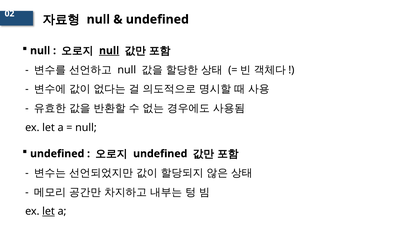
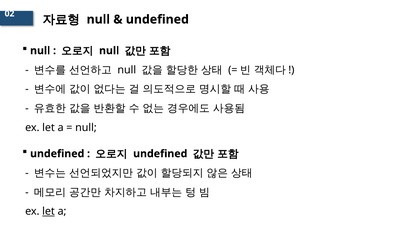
null at (109, 51) underline: present -> none
